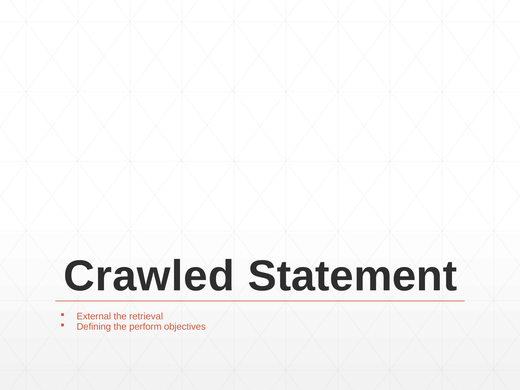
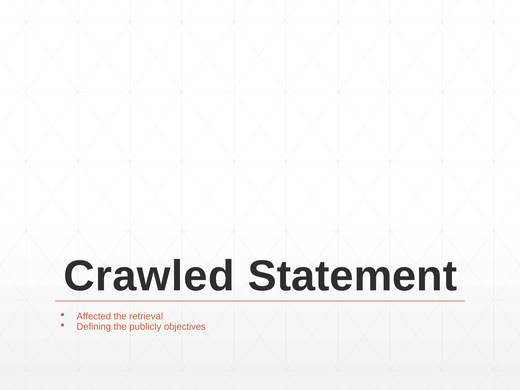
External: External -> Affected
perform: perform -> publicly
